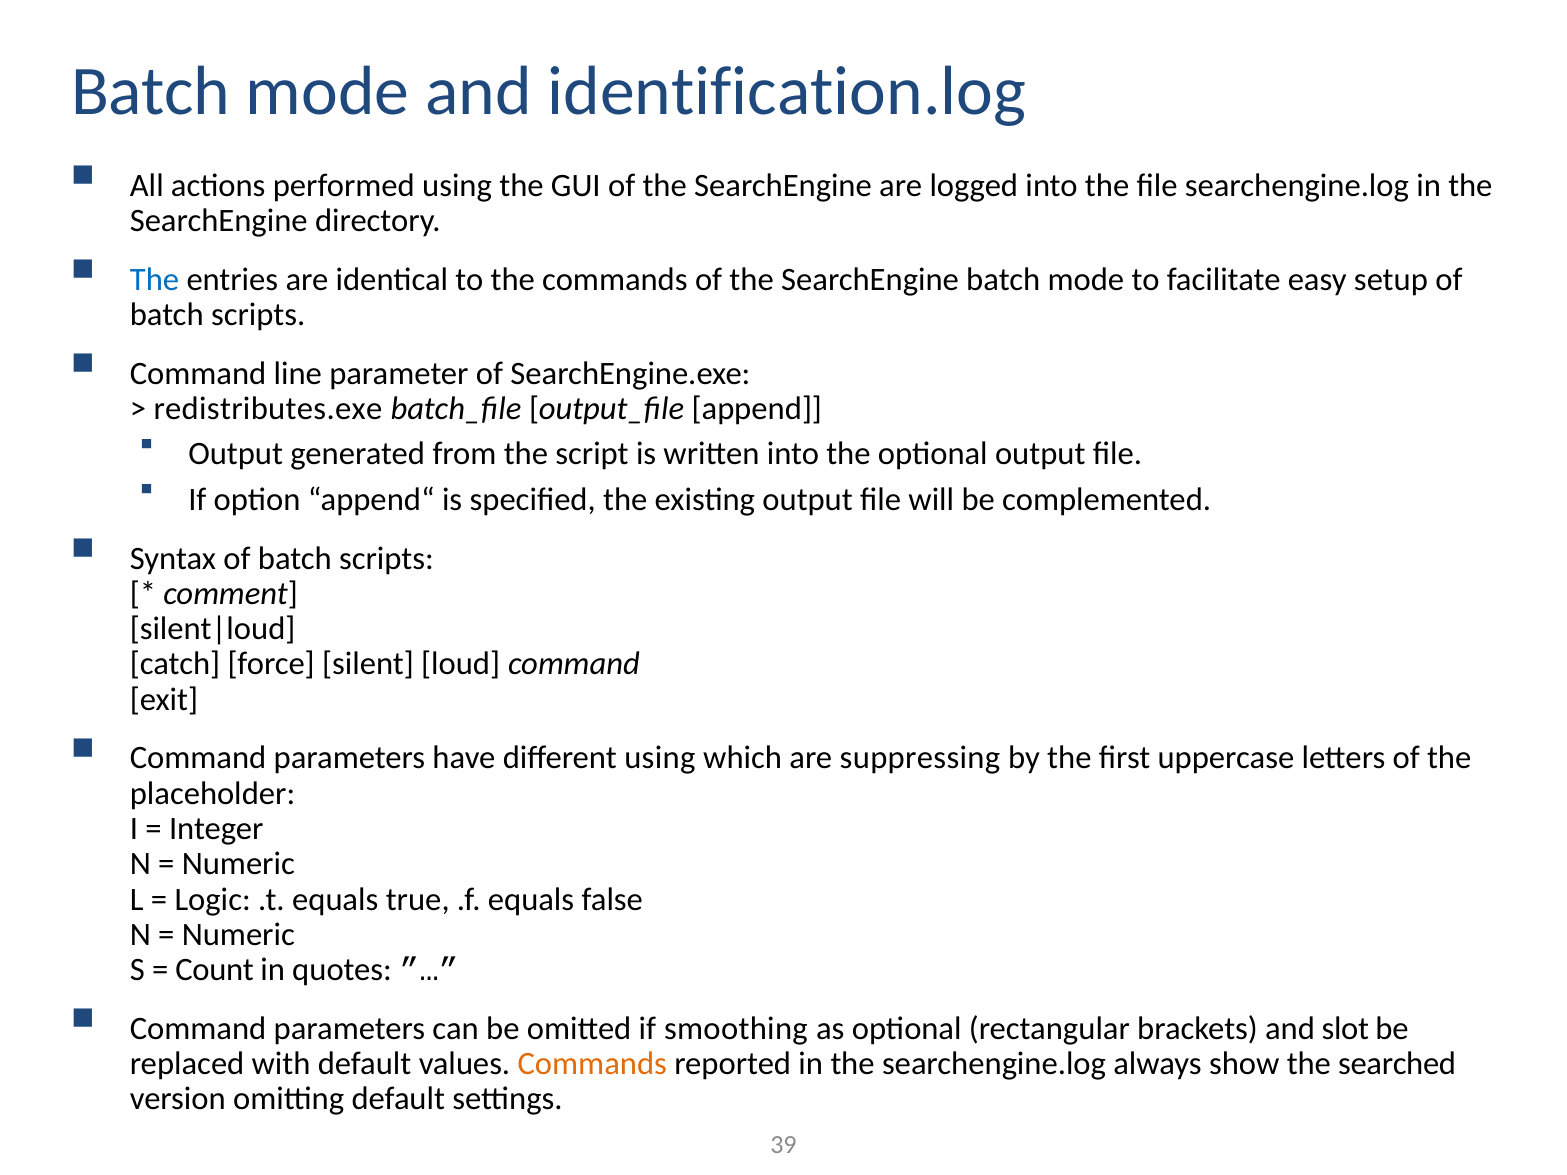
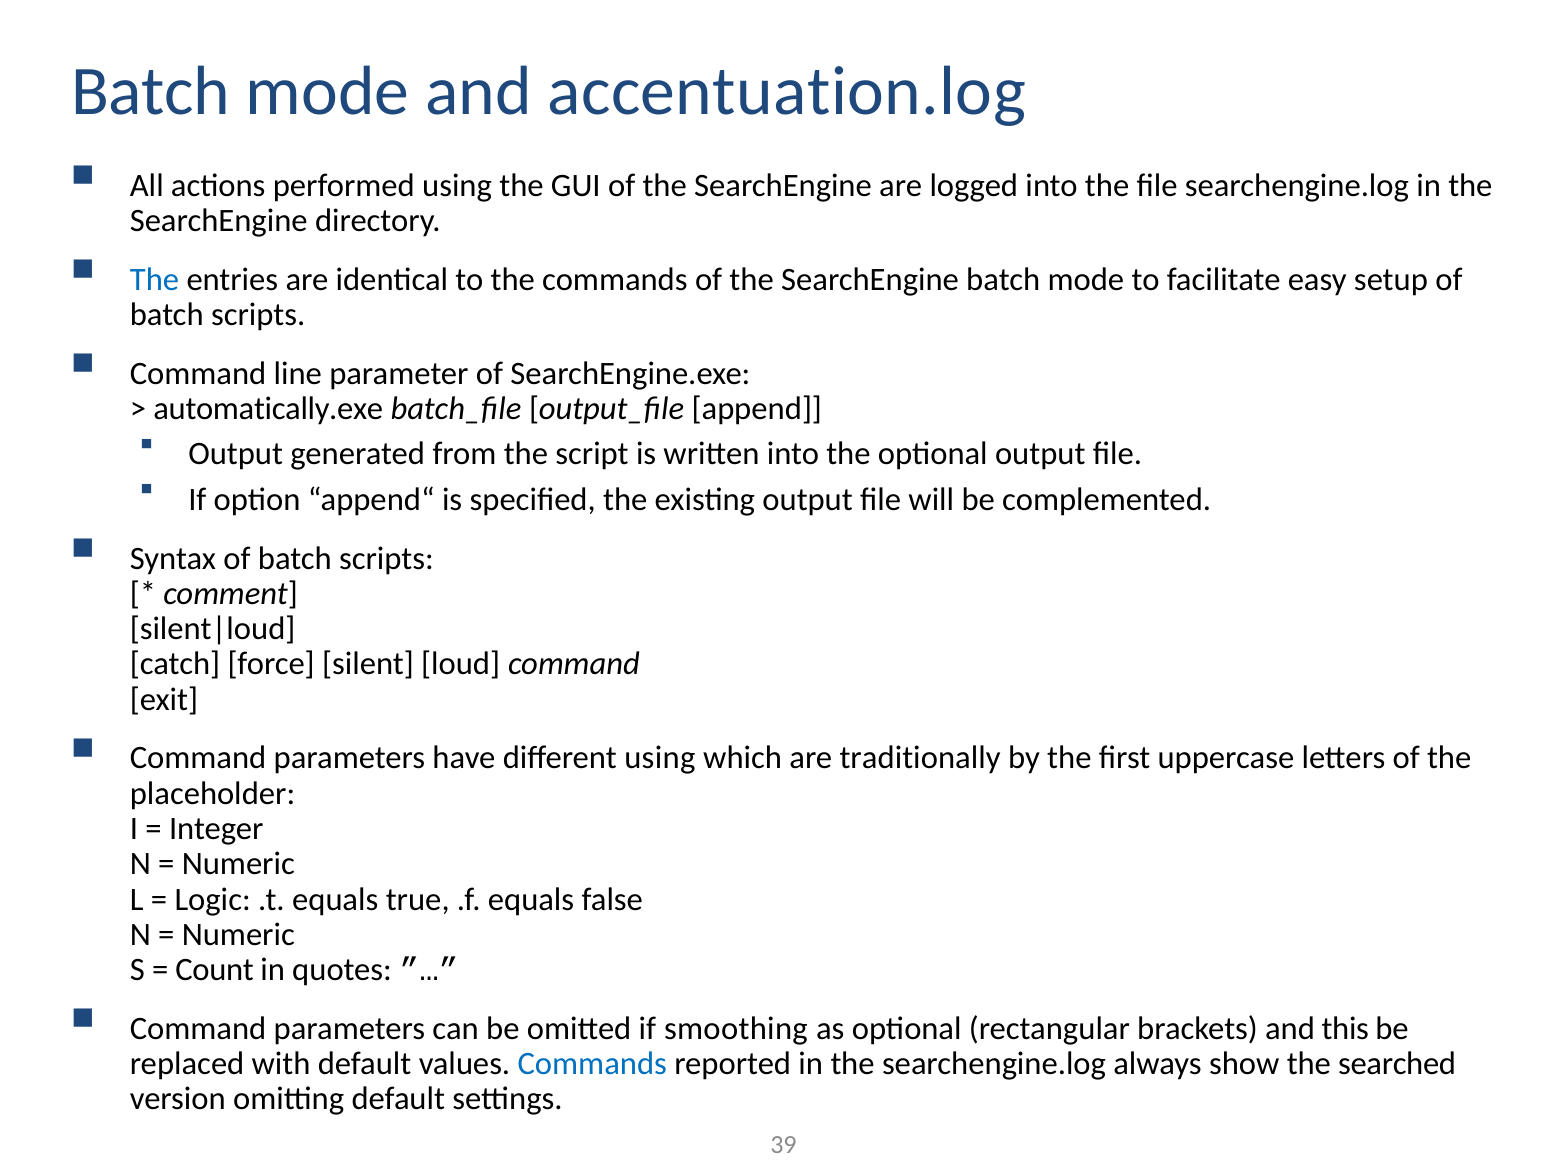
identification.log: identification.log -> accentuation.log
redistributes.exe: redistributes.exe -> automatically.exe
suppressing: suppressing -> traditionally
slot: slot -> this
Commands at (592, 1064) colour: orange -> blue
